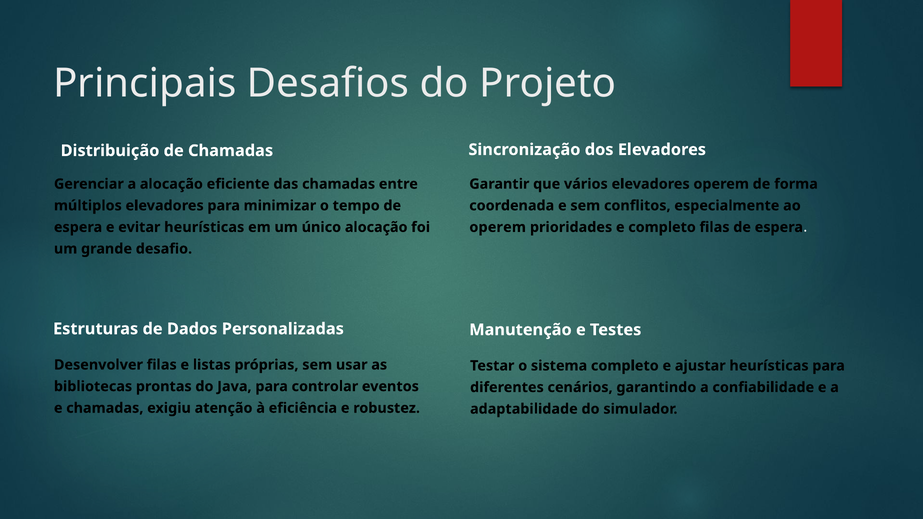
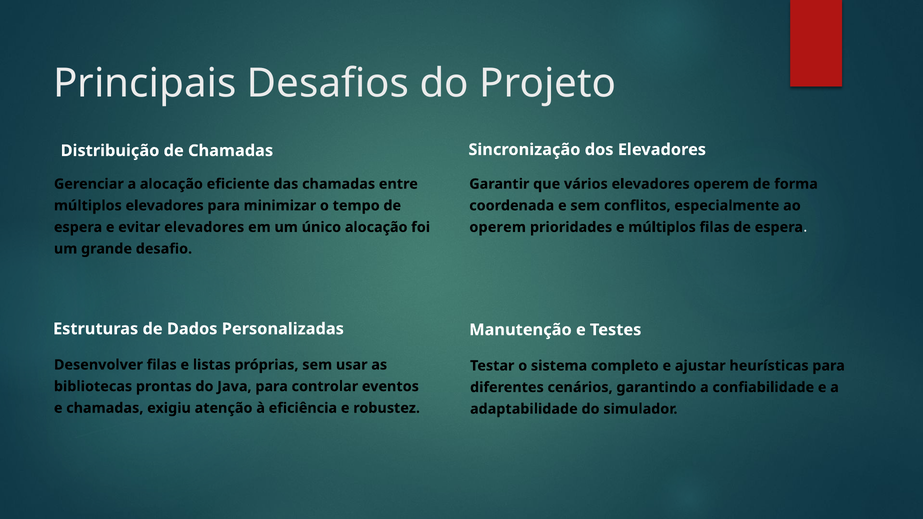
evitar heurísticas: heurísticas -> elevadores
e completo: completo -> múltiplos
